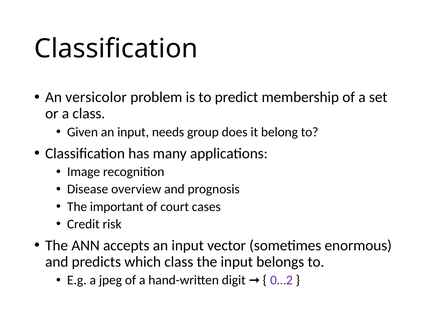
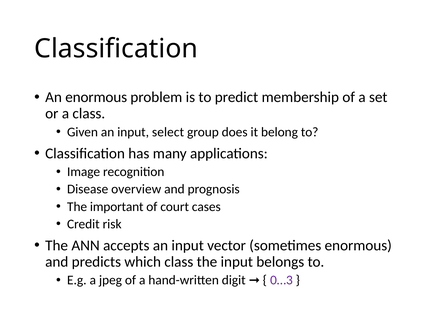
An versicolor: versicolor -> enormous
needs: needs -> select
0…2: 0…2 -> 0…3
